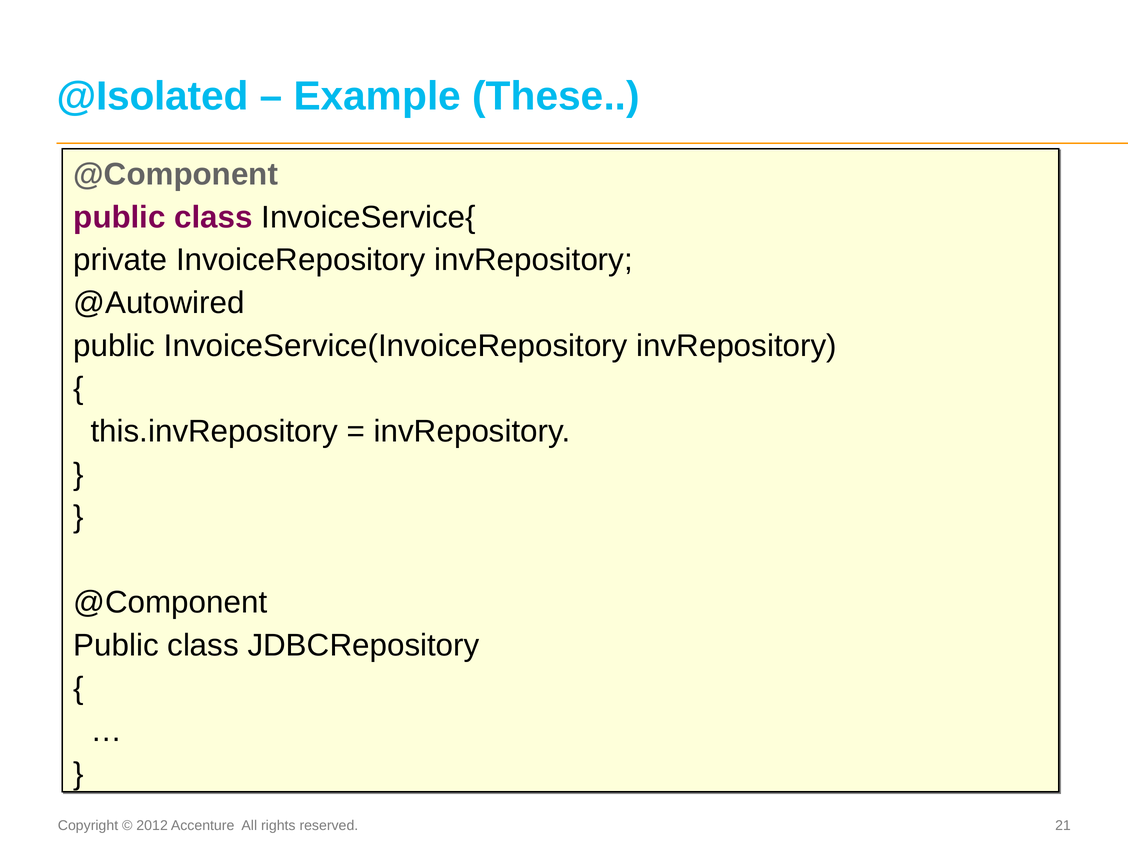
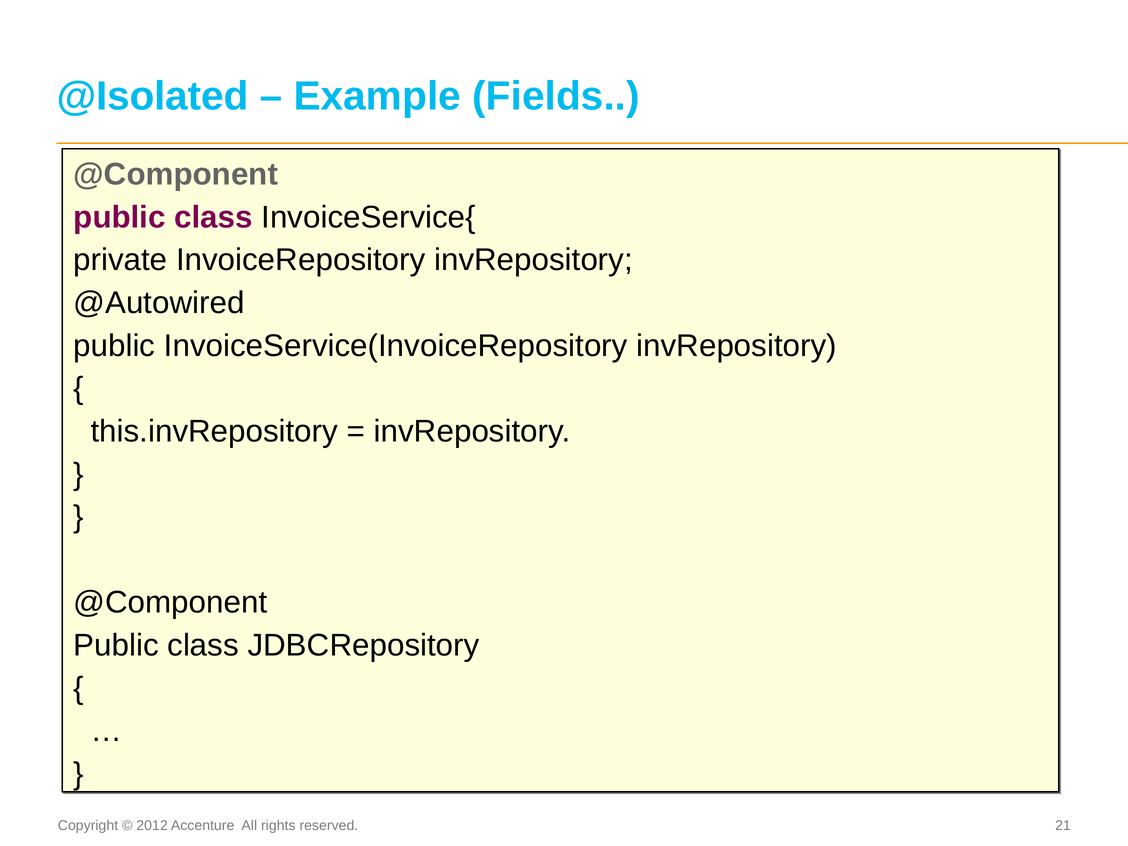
These: These -> Fields
